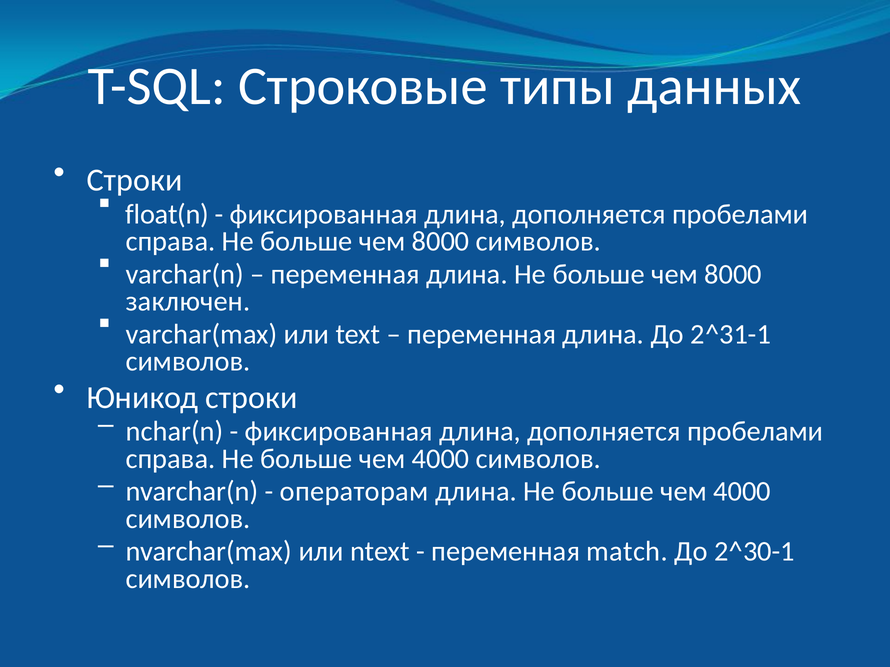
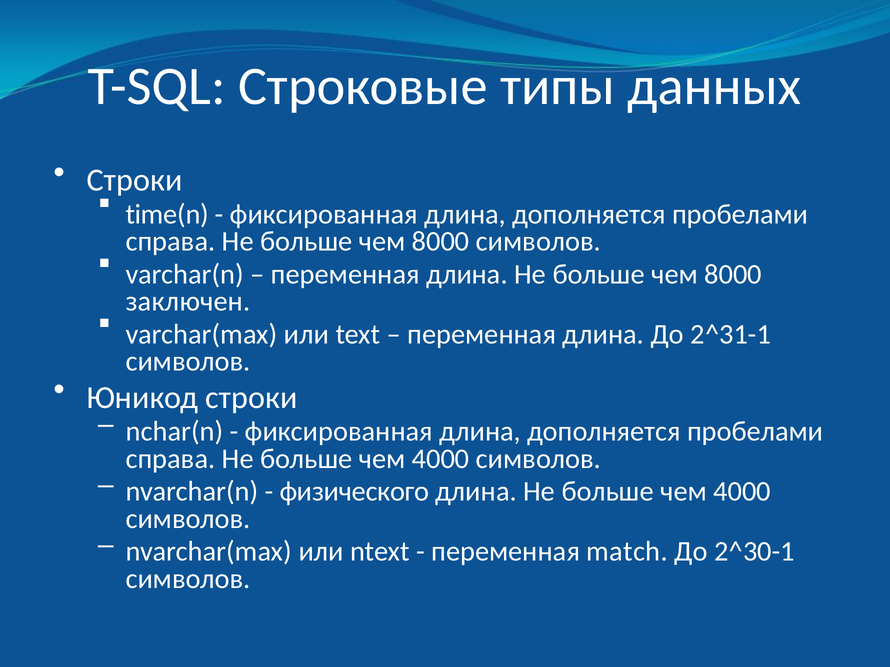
float(n: float(n -> time(n
операторам: операторам -> физического
